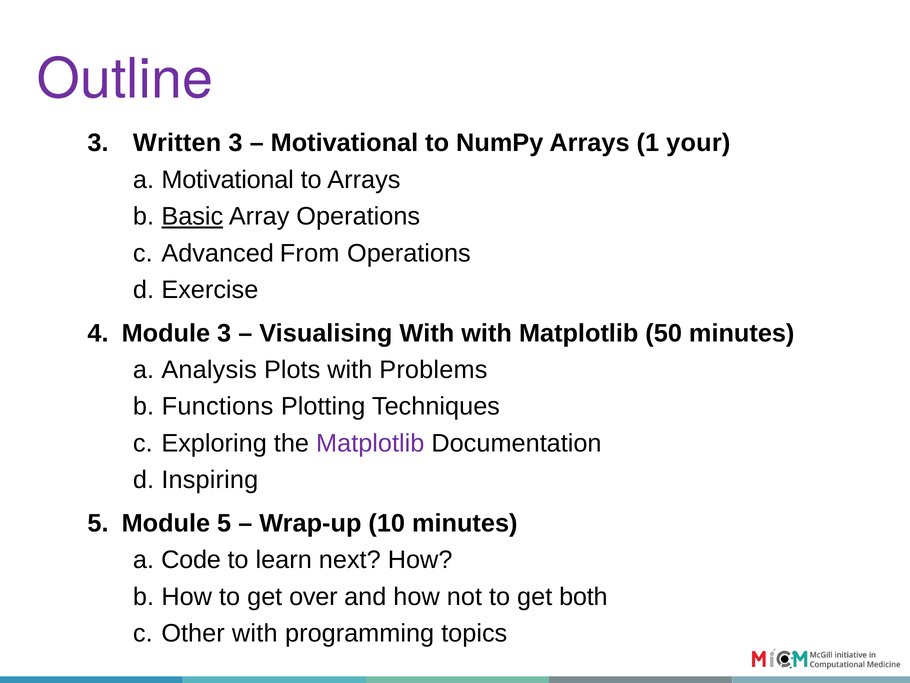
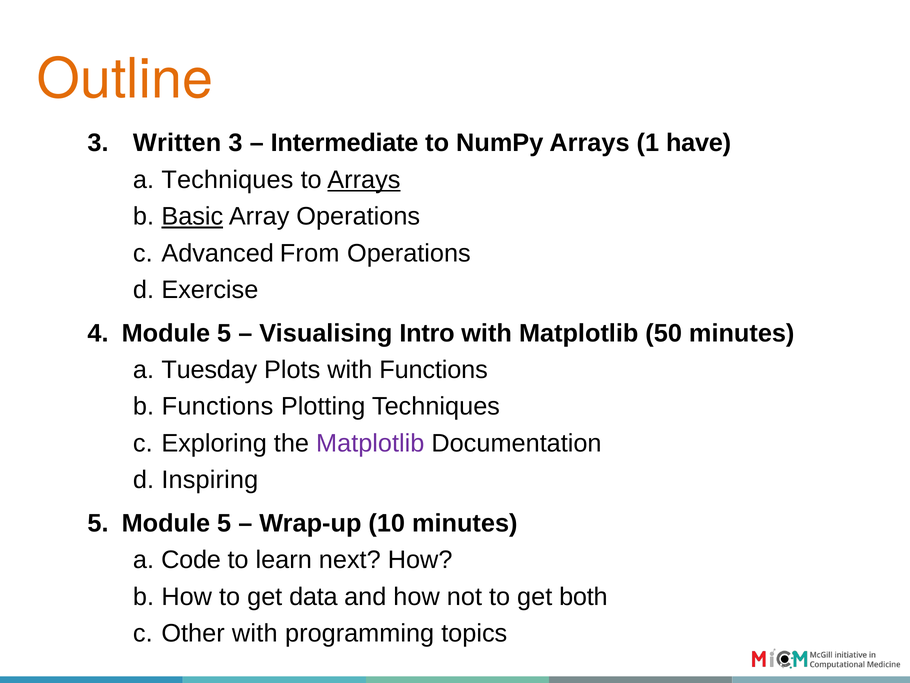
Outline colour: purple -> orange
Motivational at (344, 143): Motivational -> Intermediate
your: your -> have
Motivational at (228, 180): Motivational -> Techniques
Arrays at (364, 180) underline: none -> present
4 Module 3: 3 -> 5
Visualising With: With -> Intro
Analysis: Analysis -> Tuesday
with Problems: Problems -> Functions
over: over -> data
